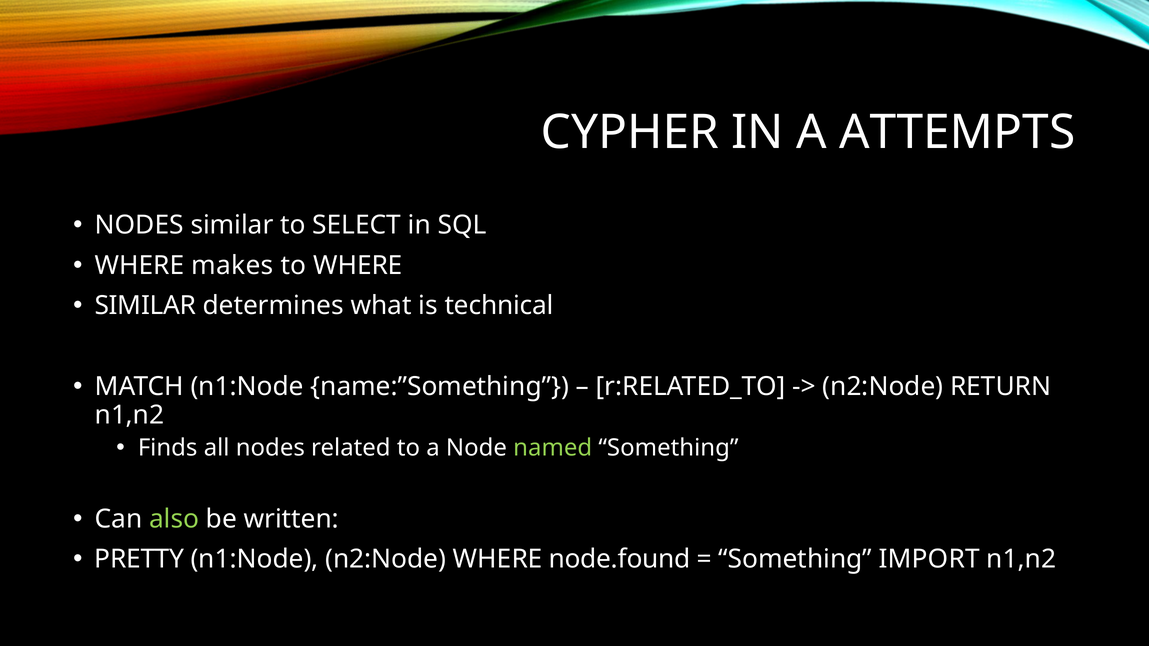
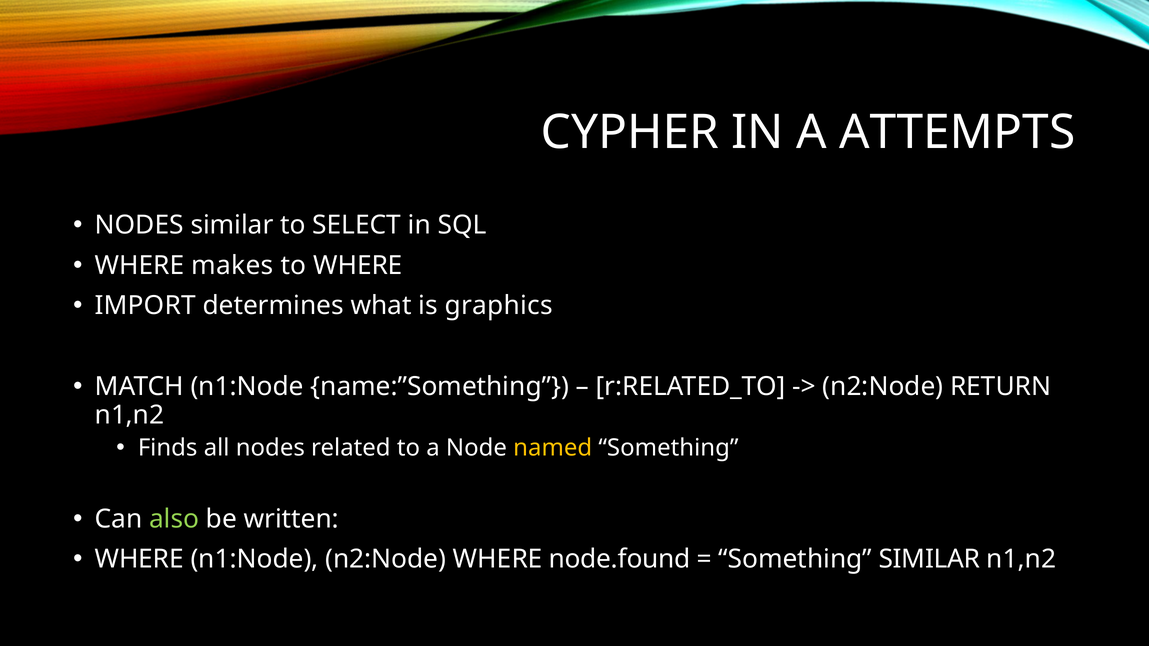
SIMILAR at (145, 306): SIMILAR -> IMPORT
technical: technical -> graphics
named colour: light green -> yellow
PRETTY at (139, 560): PRETTY -> WHERE
Something IMPORT: IMPORT -> SIMILAR
